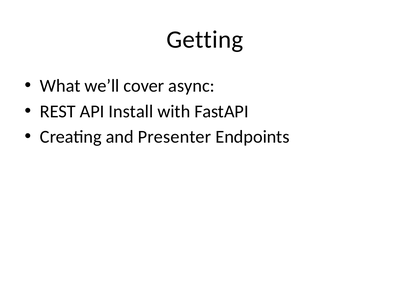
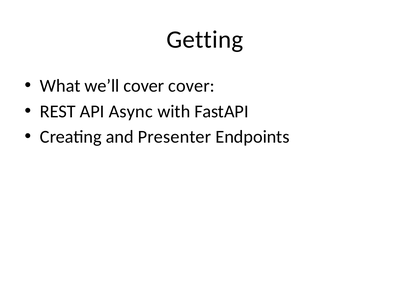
cover async: async -> cover
Install: Install -> Async
